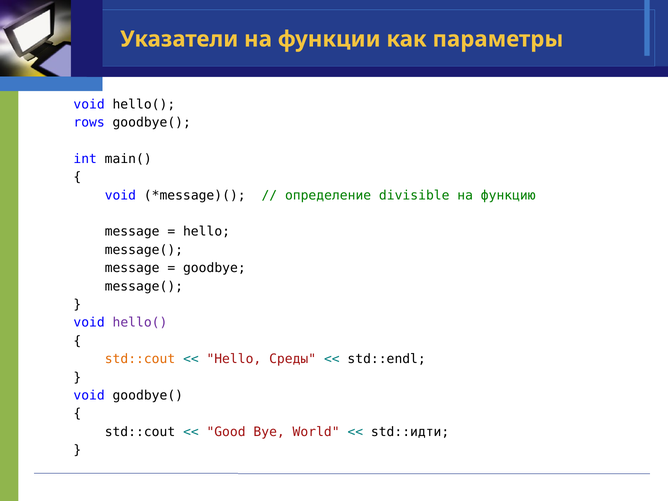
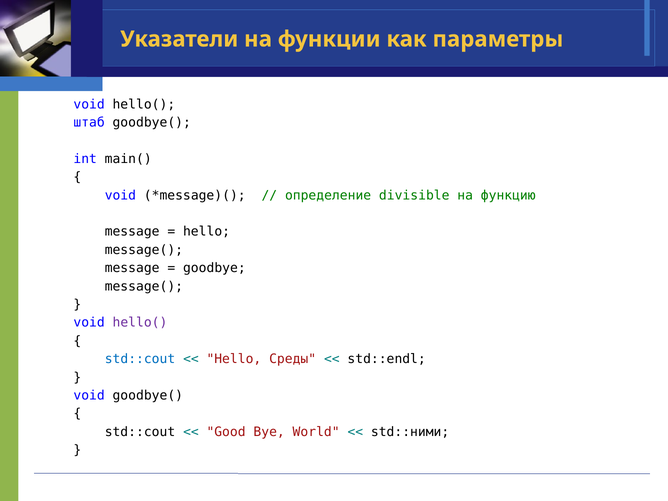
rows: rows -> штаб
std::cout at (140, 359) colour: orange -> blue
std::идти: std::идти -> std::ними
